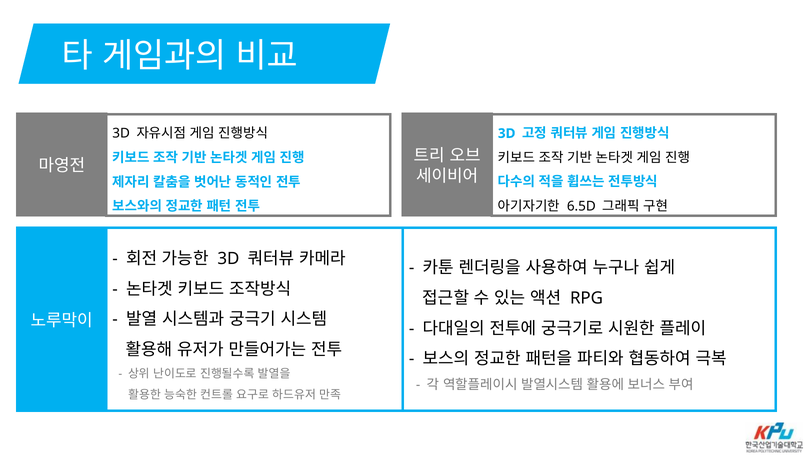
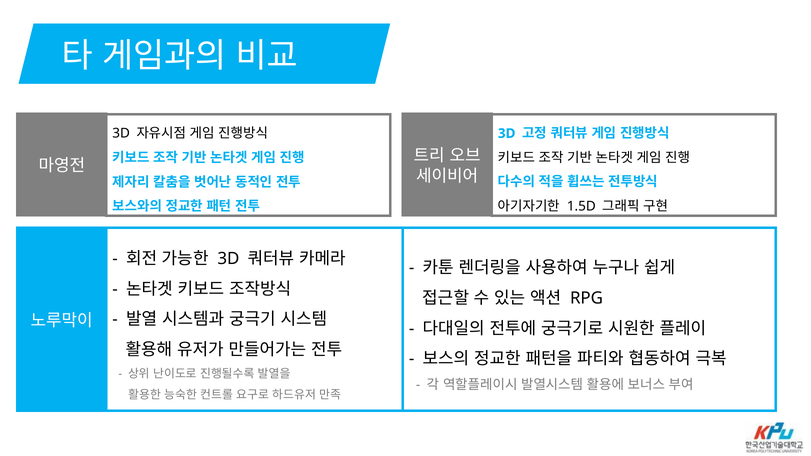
6.5D: 6.5D -> 1.5D
